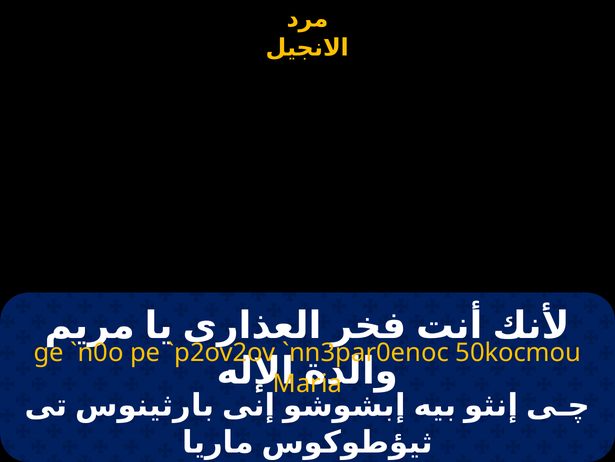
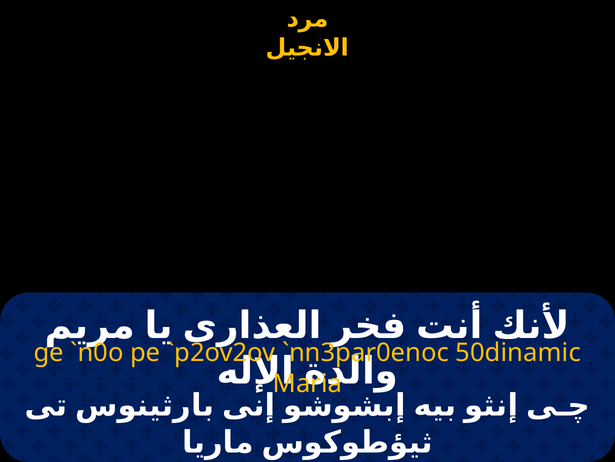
50kocmou: 50kocmou -> 50dinamic
